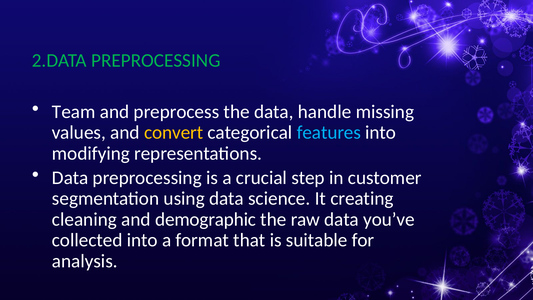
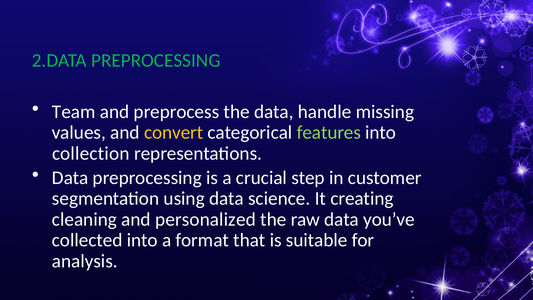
features colour: light blue -> light green
modifying: modifying -> collection
demographic: demographic -> personalized
